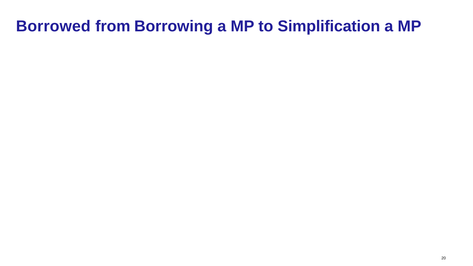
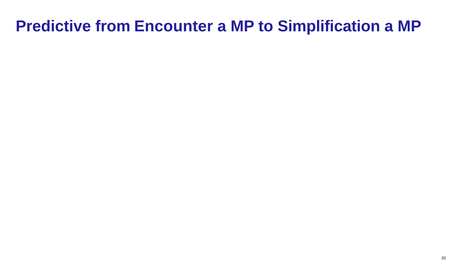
Borrowed: Borrowed -> Predictive
Borrowing: Borrowing -> Encounter
